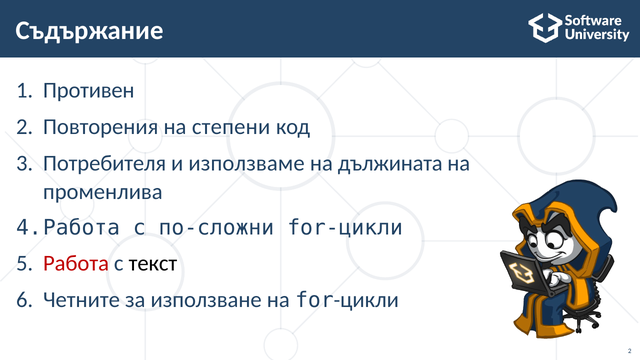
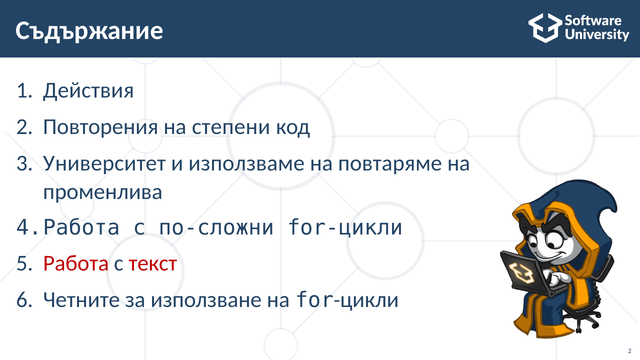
Противен: Противен -> Действия
Потребителя: Потребителя -> Университет
дължината: дължината -> повтаряме
текст colour: black -> red
